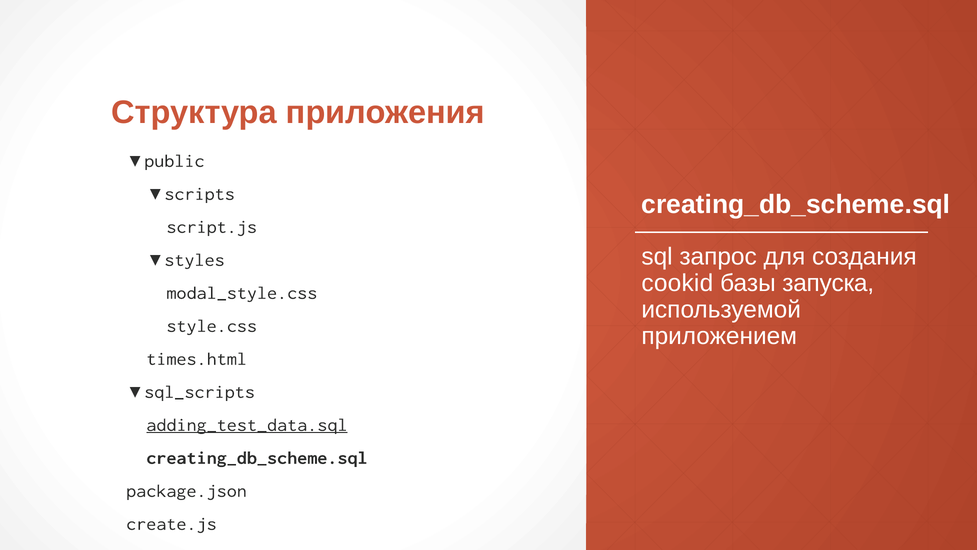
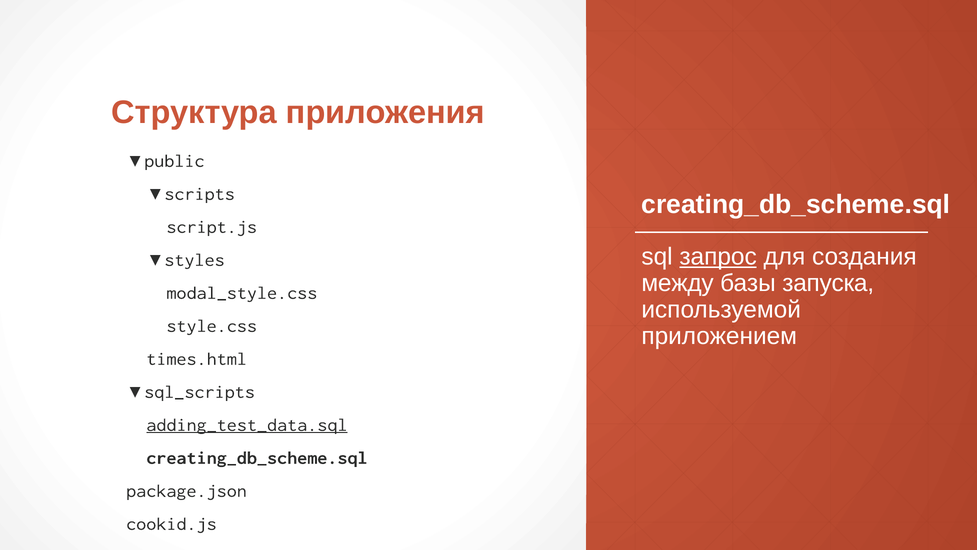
запрос underline: none -> present
cookid: cookid -> между
create.js: create.js -> cookid.js
